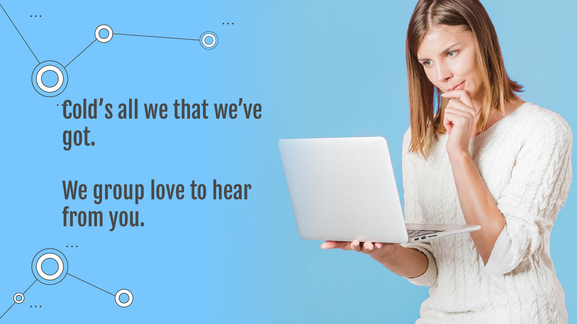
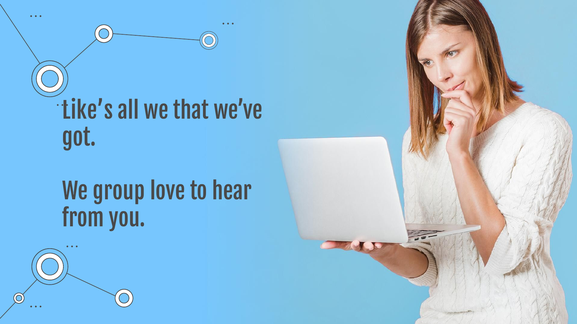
Cold’s: Cold’s -> Like’s
